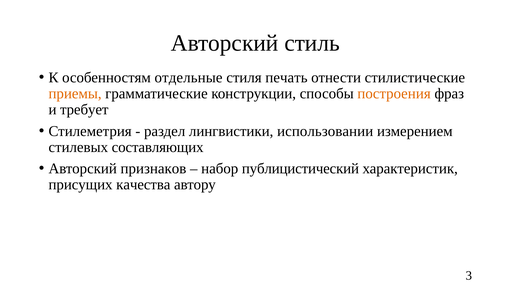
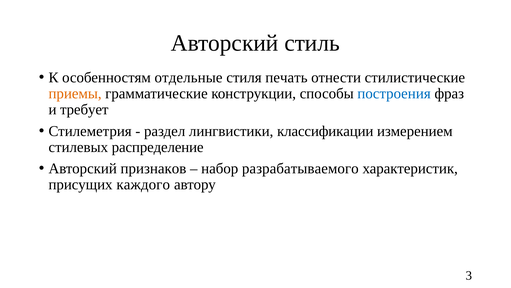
построения colour: orange -> blue
использовании: использовании -> классификации
составляющих: составляющих -> распределение
публицистический: публицистический -> разрабатываемого
качества: качества -> каждого
